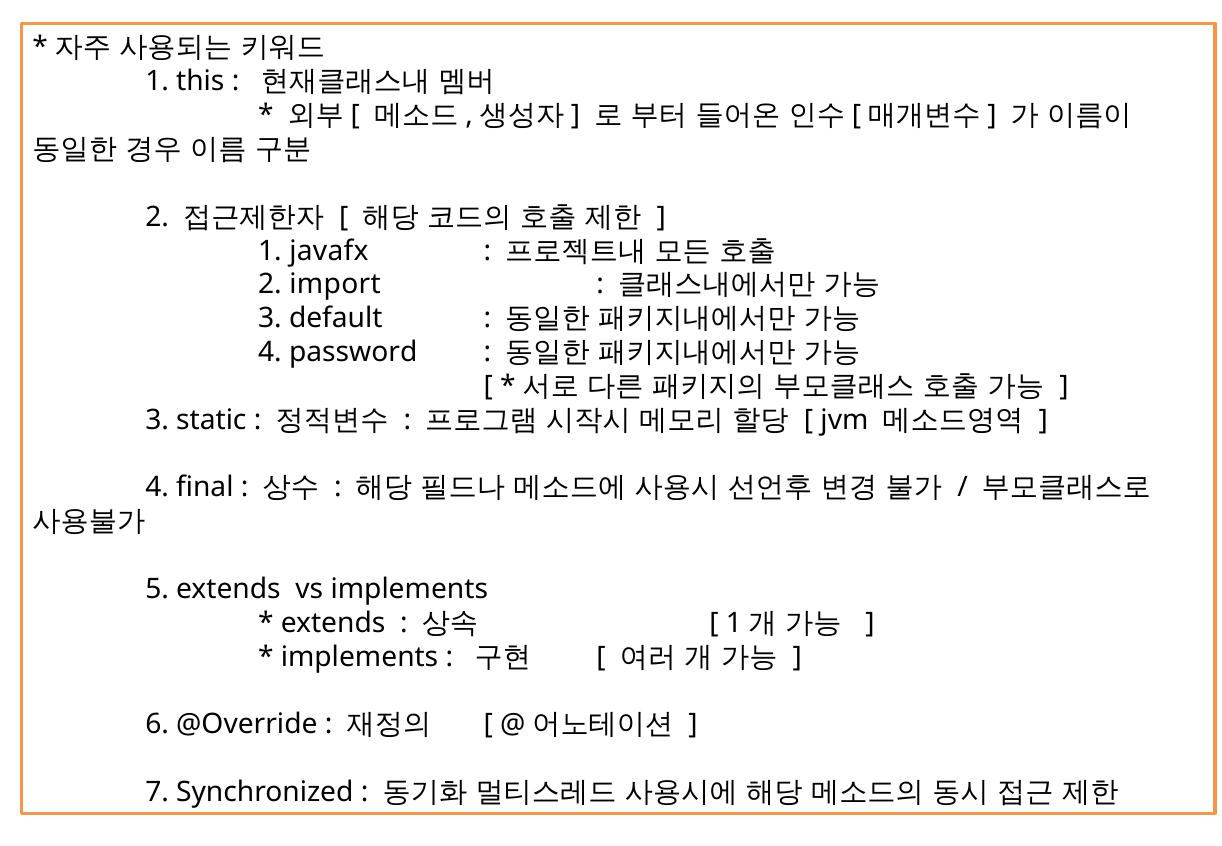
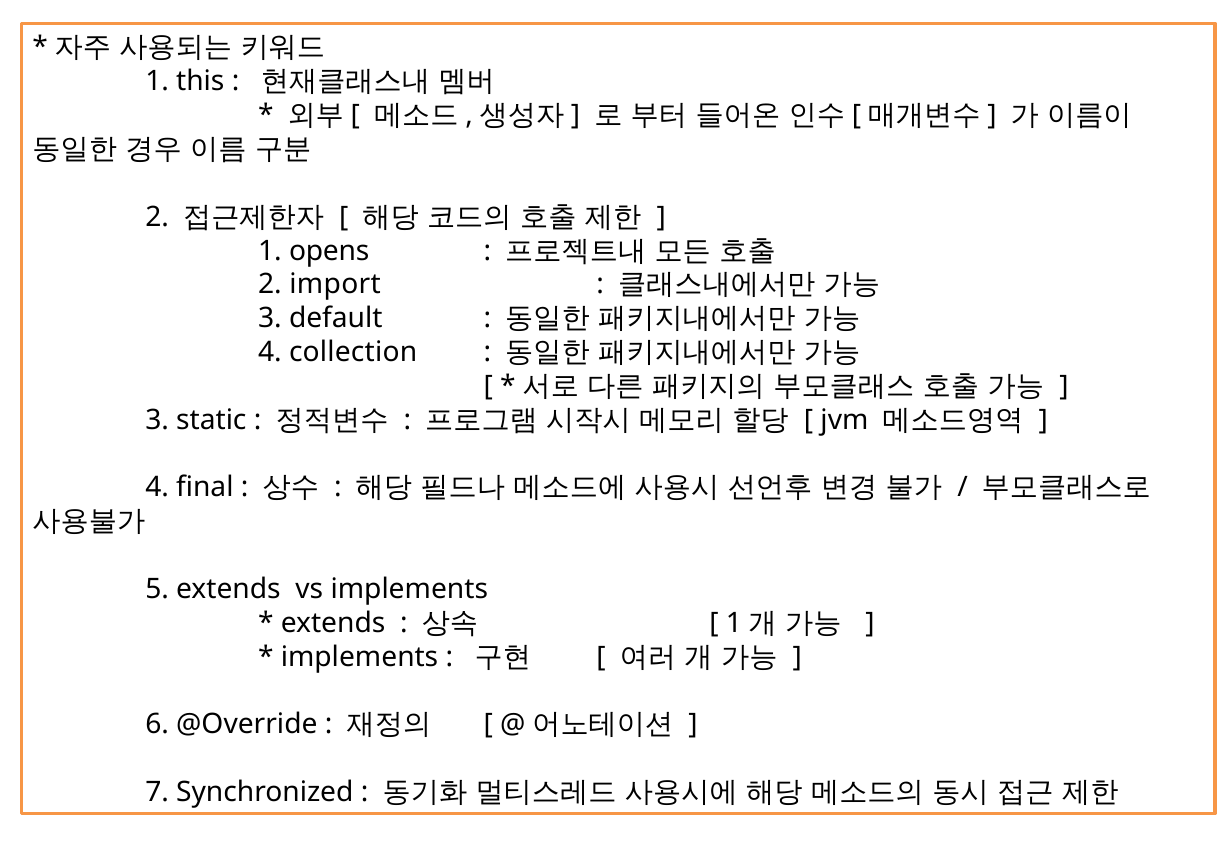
javafx: javafx -> opens
password: password -> collection
